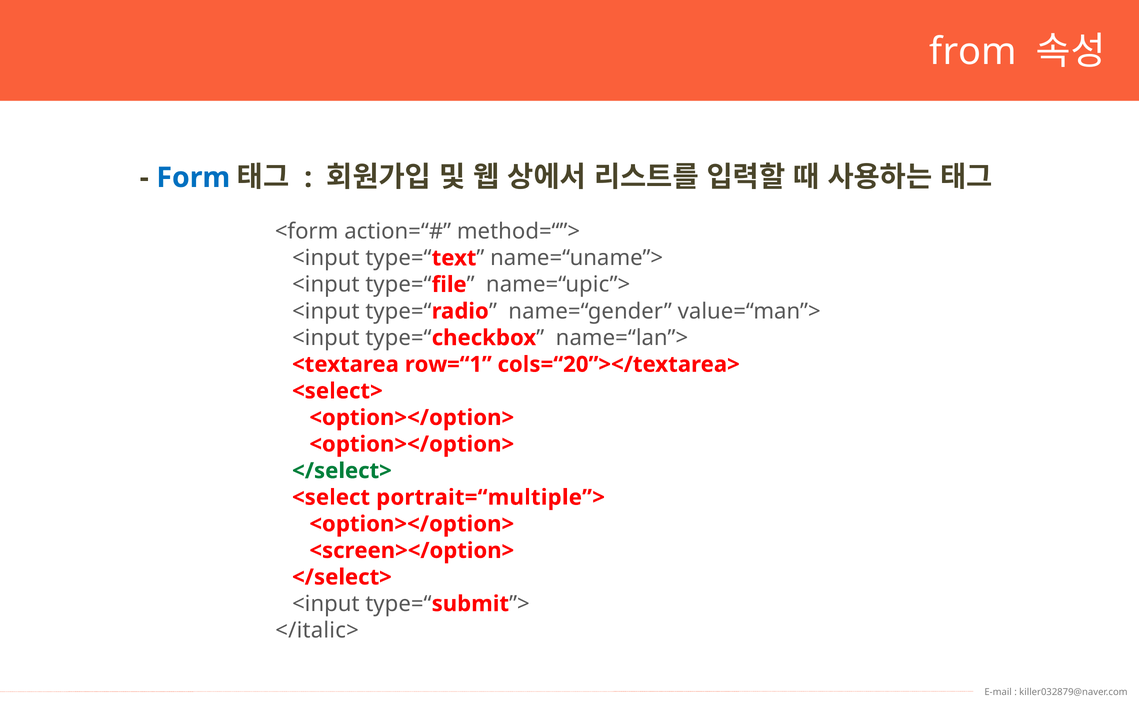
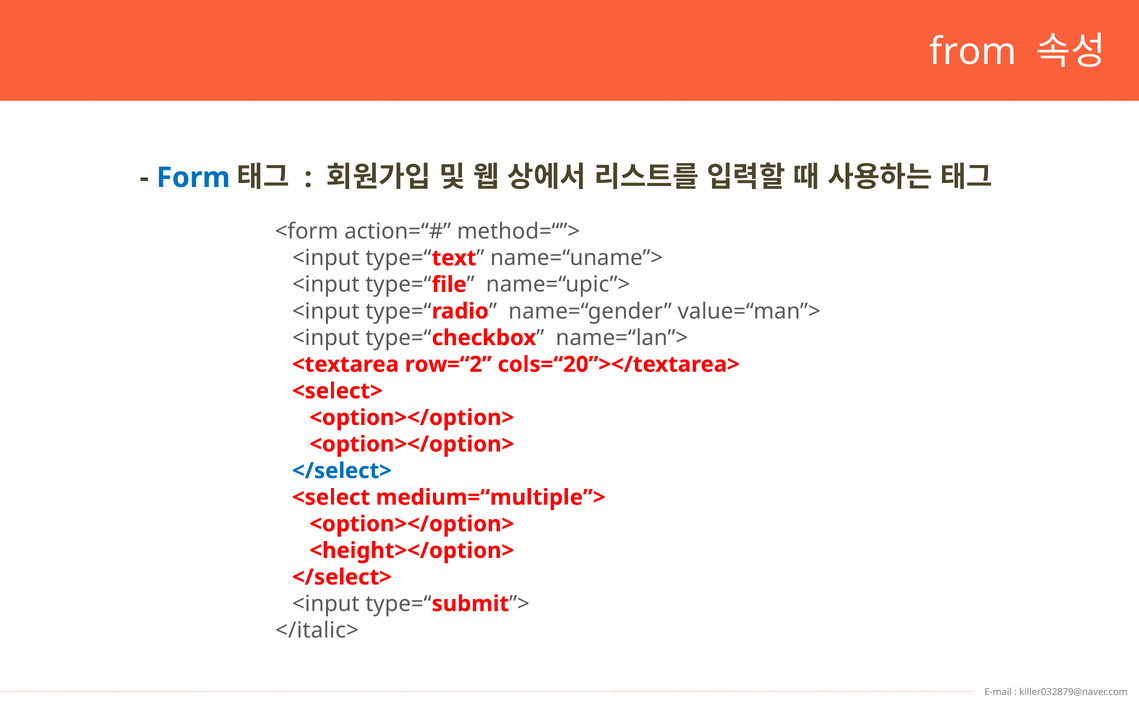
row=“1: row=“1 -> row=“2
</select> at (342, 471) colour: green -> blue
portrait=“multiple”>: portrait=“multiple”> -> medium=“multiple”>
<screen></option>: <screen></option> -> <height></option>
